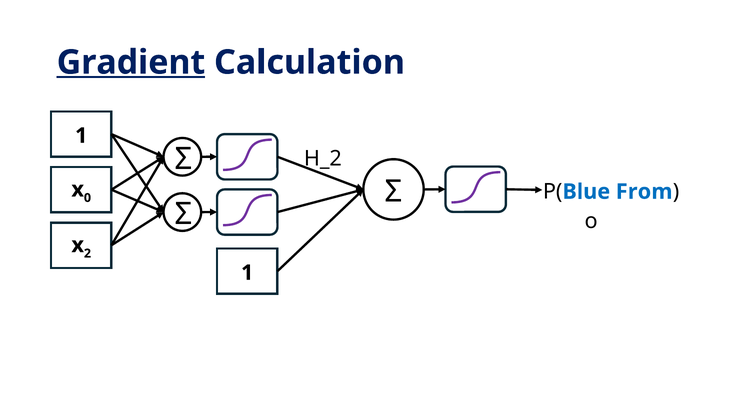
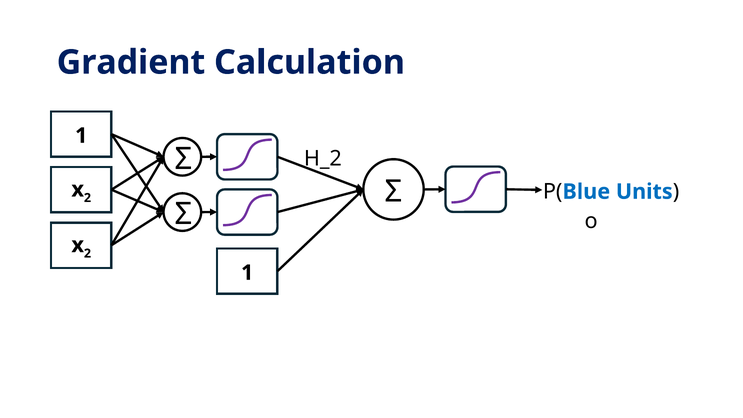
Gradient underline: present -> none
From: From -> Units
0 at (87, 198): 0 -> 2
